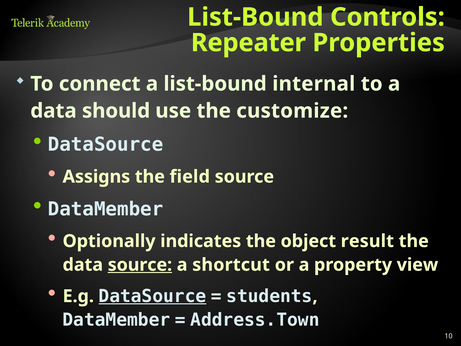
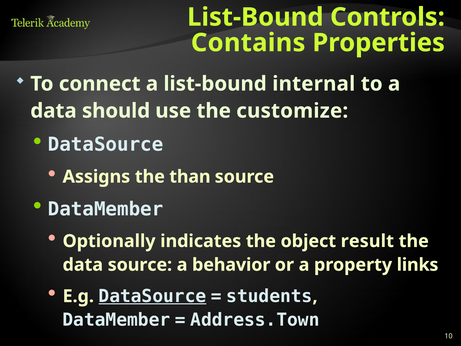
Repeater: Repeater -> Contains
field: field -> than
source at (140, 265) underline: present -> none
shortcut: shortcut -> behavior
view: view -> links
